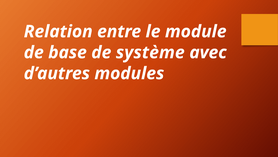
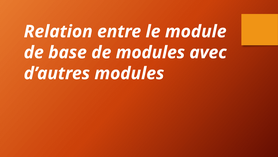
de système: système -> modules
